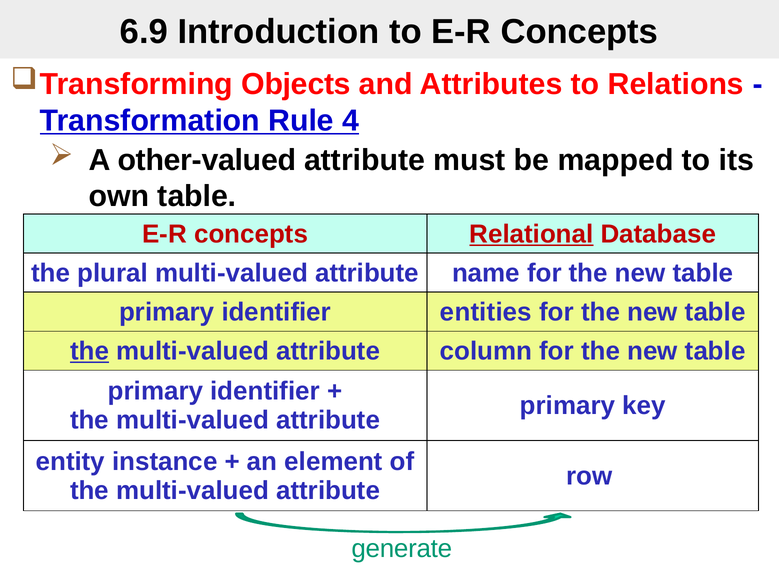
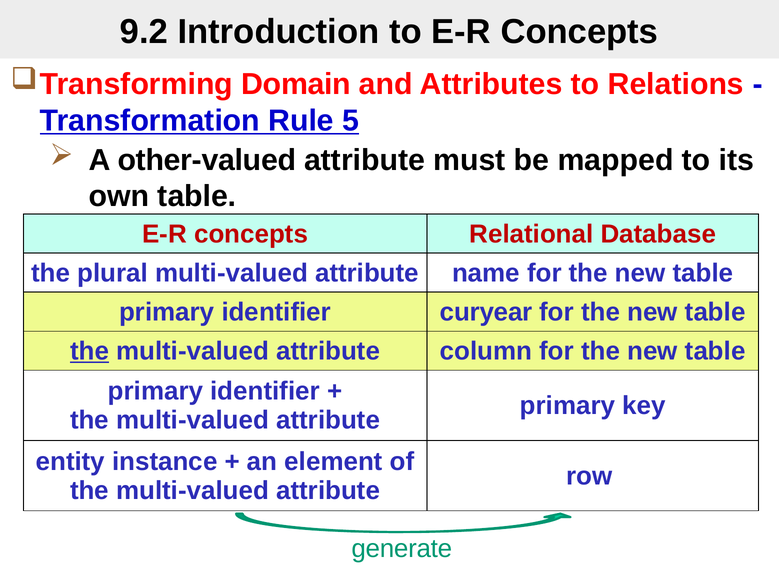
6.9: 6.9 -> 9.2
Objects: Objects -> Domain
4: 4 -> 5
Relational underline: present -> none
entities: entities -> curyear
